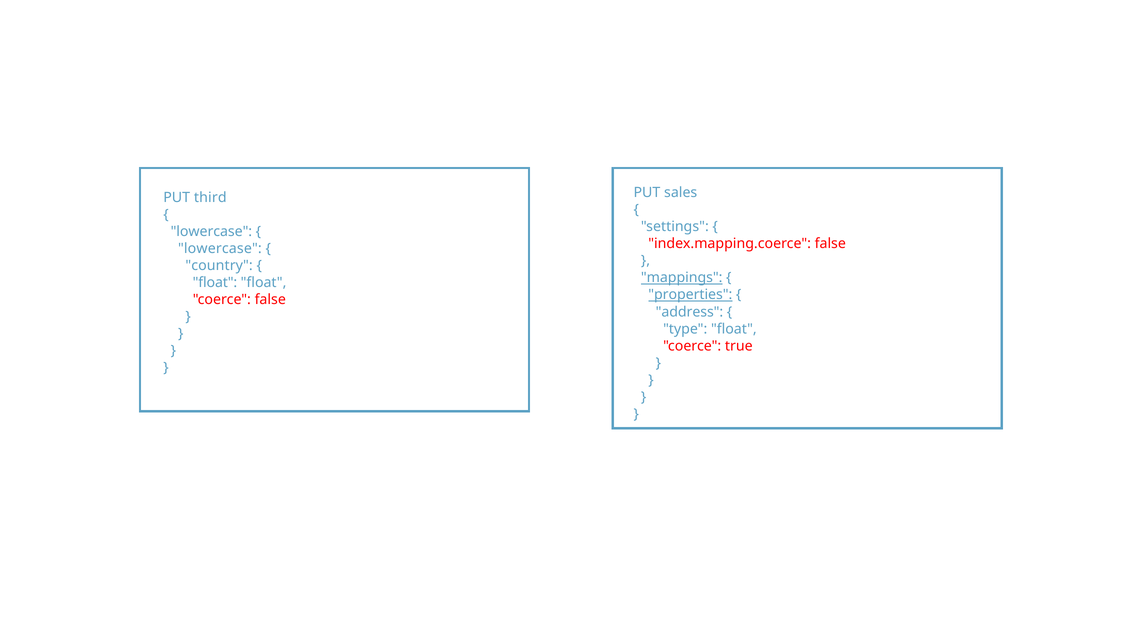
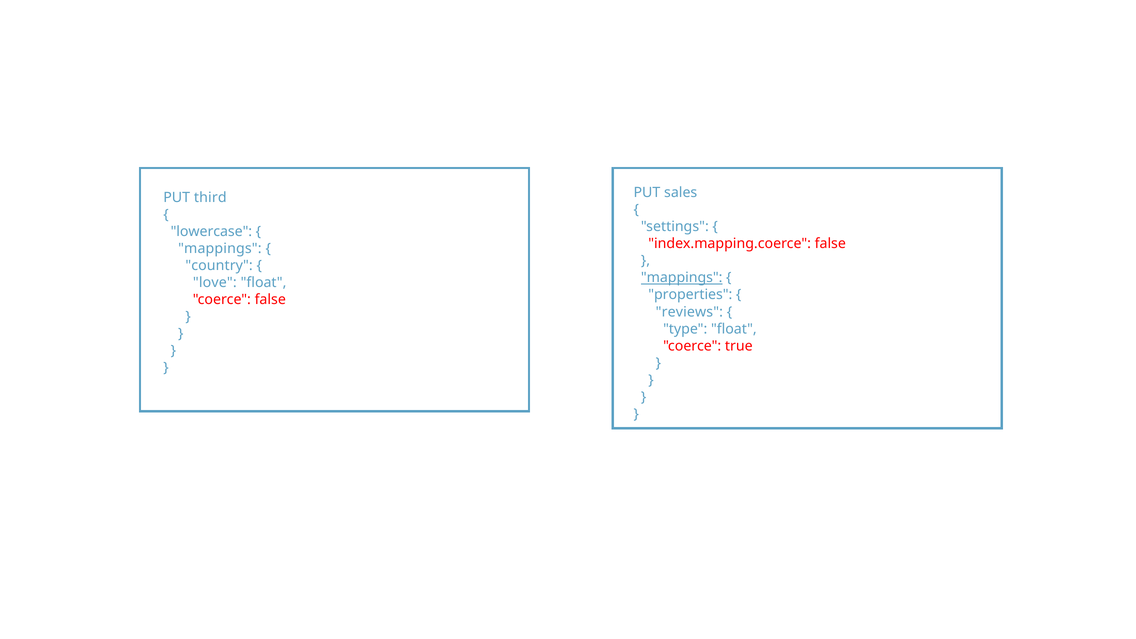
lowercase at (220, 248): lowercase -> mappings
float at (215, 283): float -> love
properties underline: present -> none
address: address -> reviews
